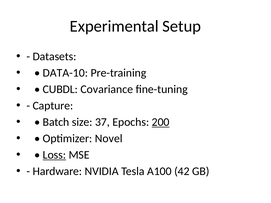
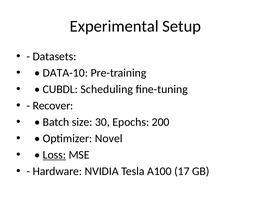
Covariance: Covariance -> Scheduling
Capture: Capture -> Recover
37: 37 -> 30
200 underline: present -> none
42: 42 -> 17
